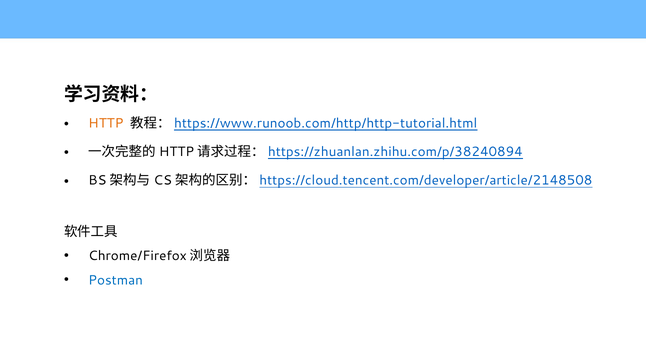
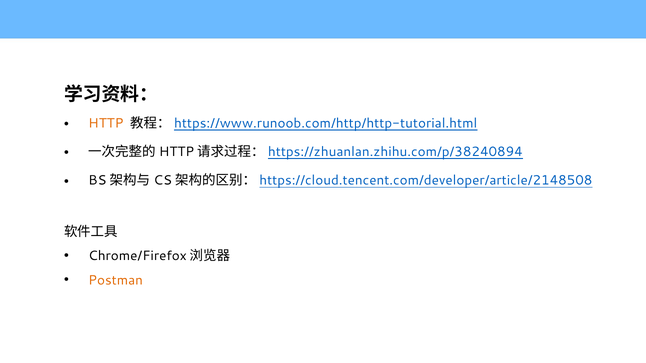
Postman colour: blue -> orange
